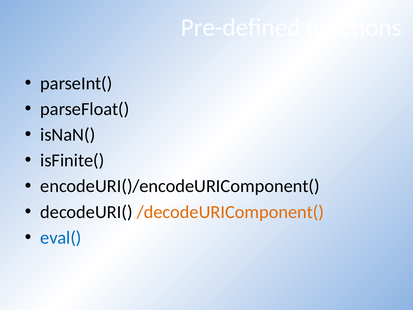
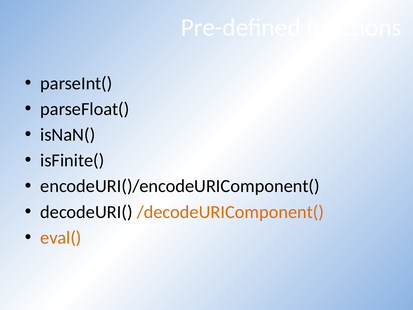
eval( colour: blue -> orange
